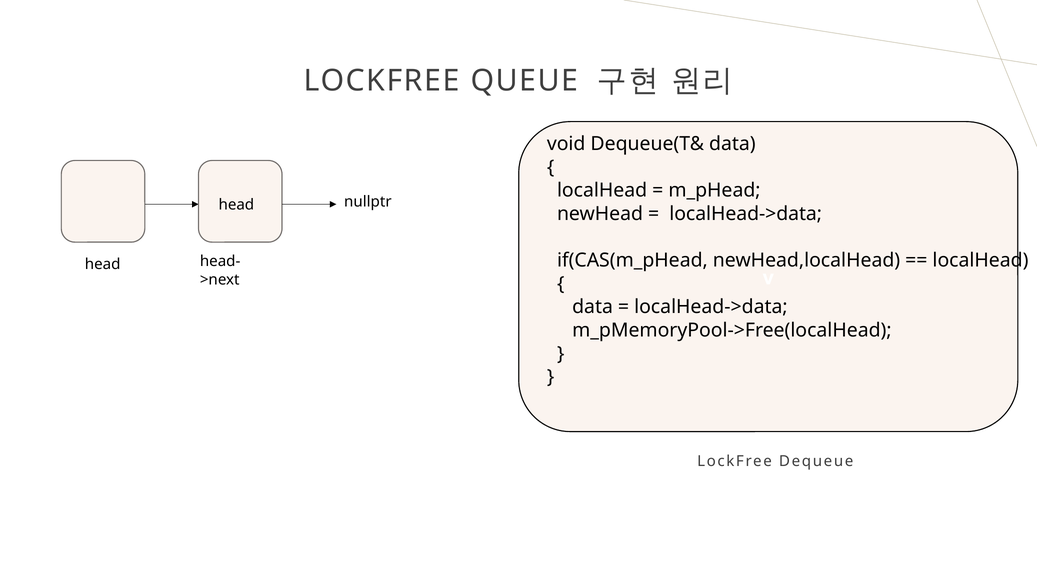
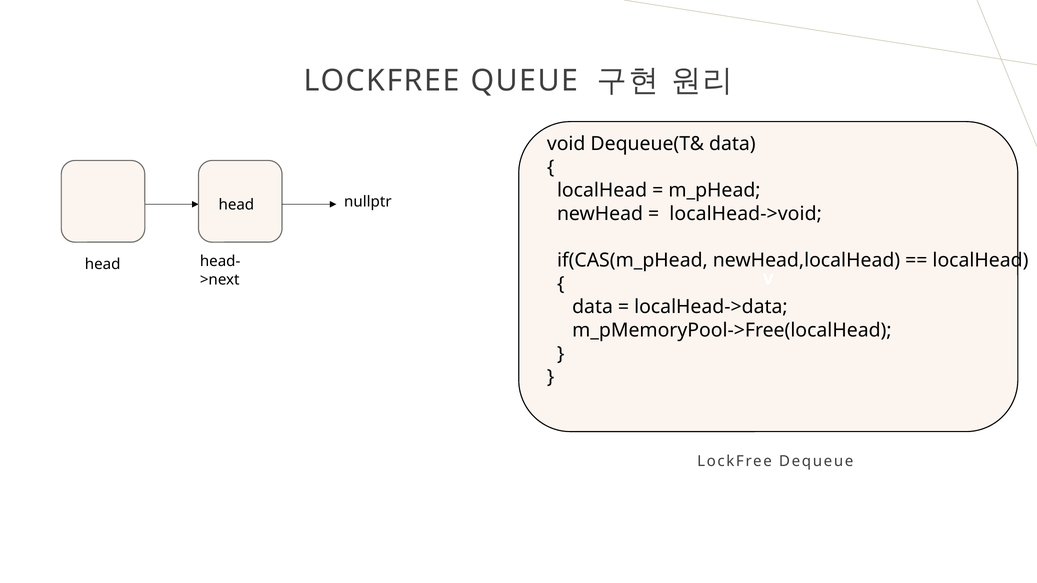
localHead->data at (746, 214): localHead->data -> localHead->void
